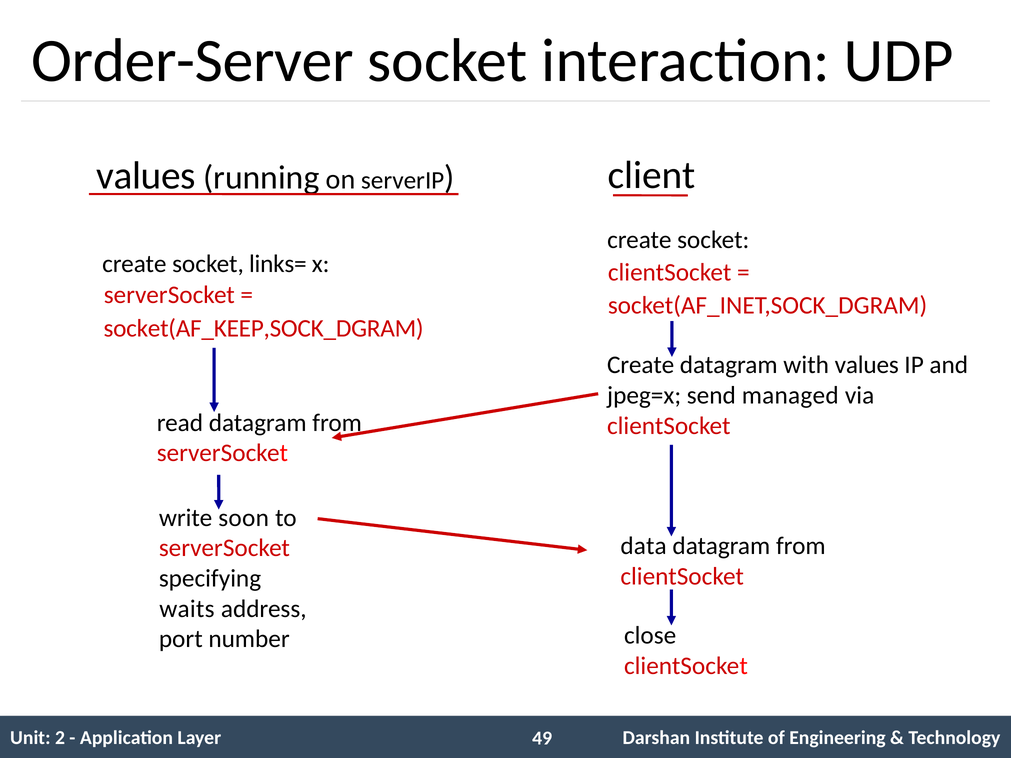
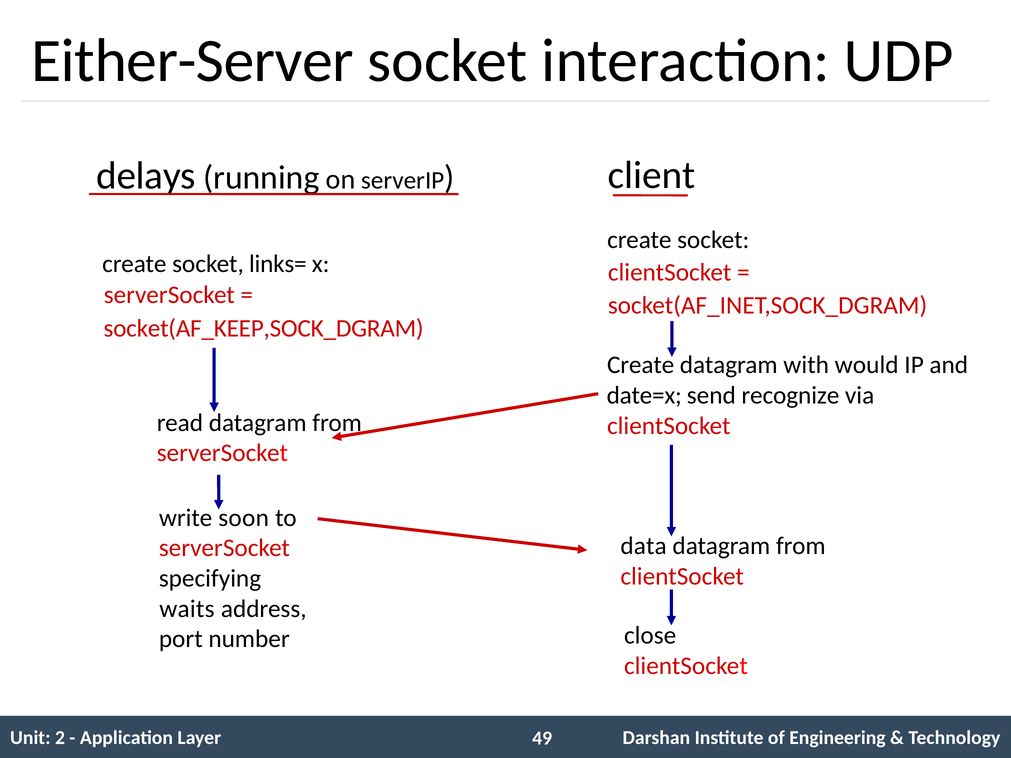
Order-Server: Order-Server -> Either-Server
values at (146, 176): values -> delays
with values: values -> would
jpeg=x: jpeg=x -> date=x
managed: managed -> recognize
